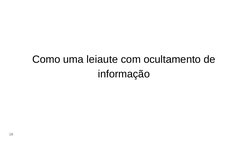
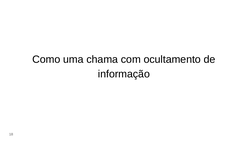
leiaute: leiaute -> chama
